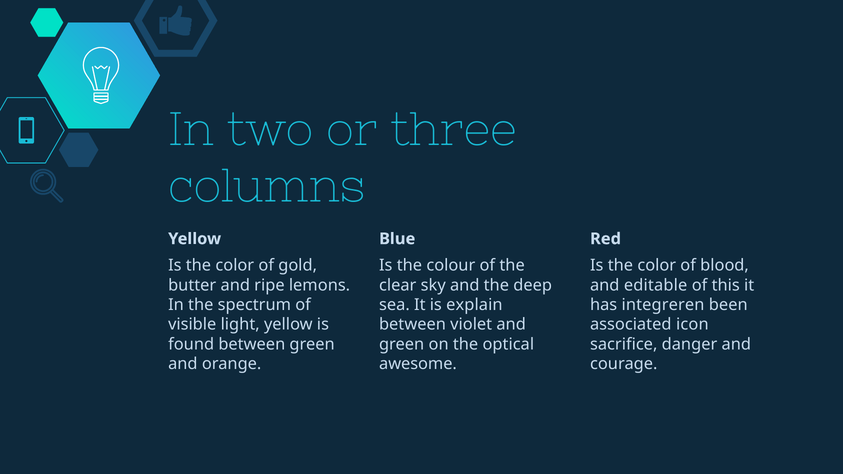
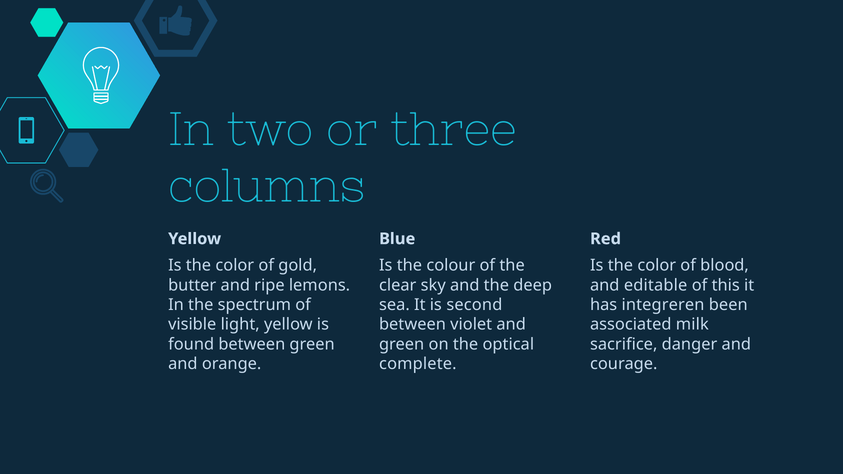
explain: explain -> second
icon: icon -> milk
awesome: awesome -> complete
